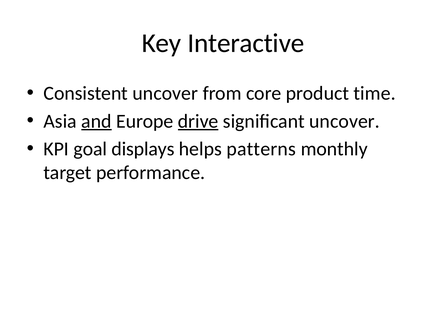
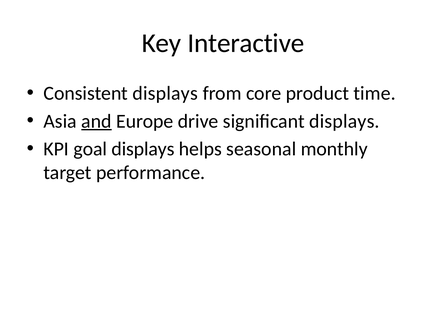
Consistent uncover: uncover -> displays
drive underline: present -> none
significant uncover: uncover -> displays
patterns: patterns -> seasonal
